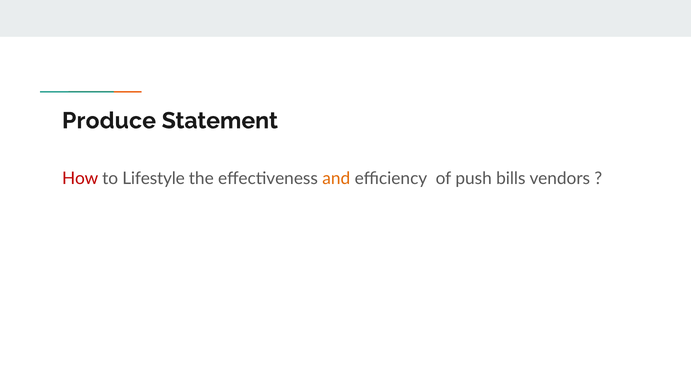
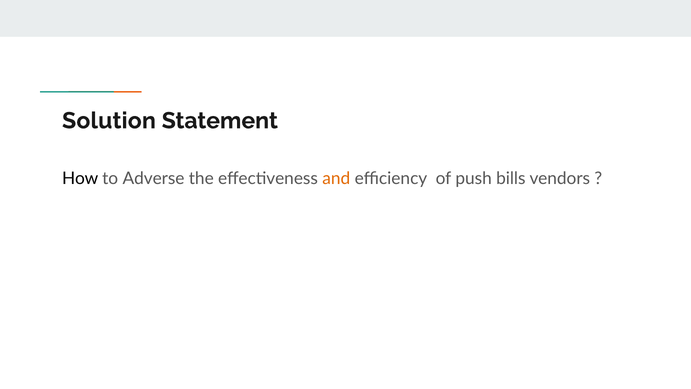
Produce: Produce -> Solution
How colour: red -> black
Lifestyle: Lifestyle -> Adverse
